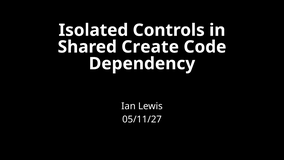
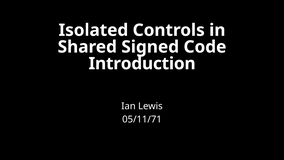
Create: Create -> Signed
Dependency: Dependency -> Introduction
05/11/27: 05/11/27 -> 05/11/71
